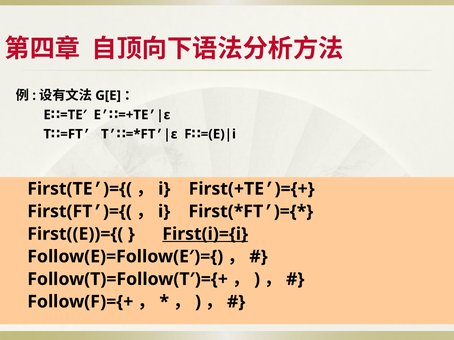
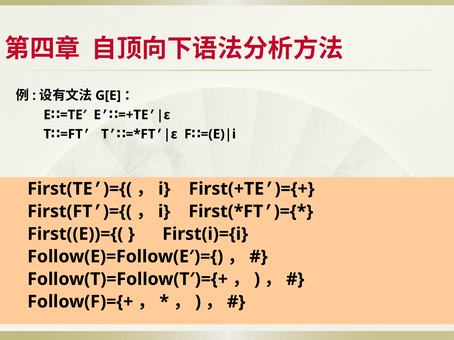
First(i)={i underline: present -> none
